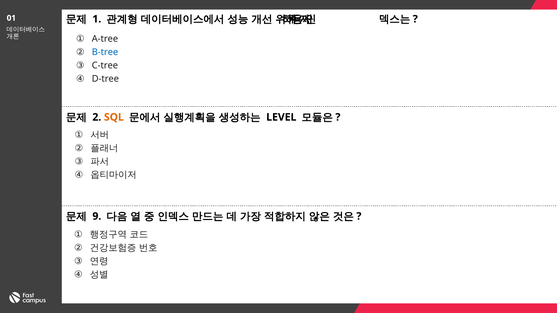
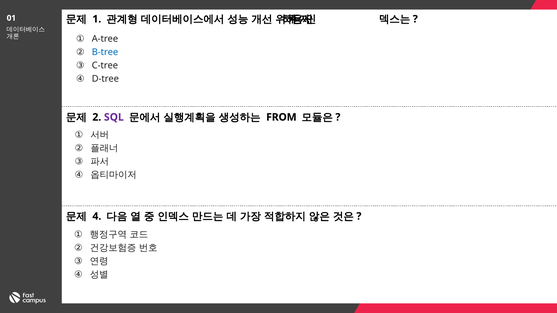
SQL colour: orange -> purple
LEVEL: LEVEL -> FROM
9: 9 -> 4
